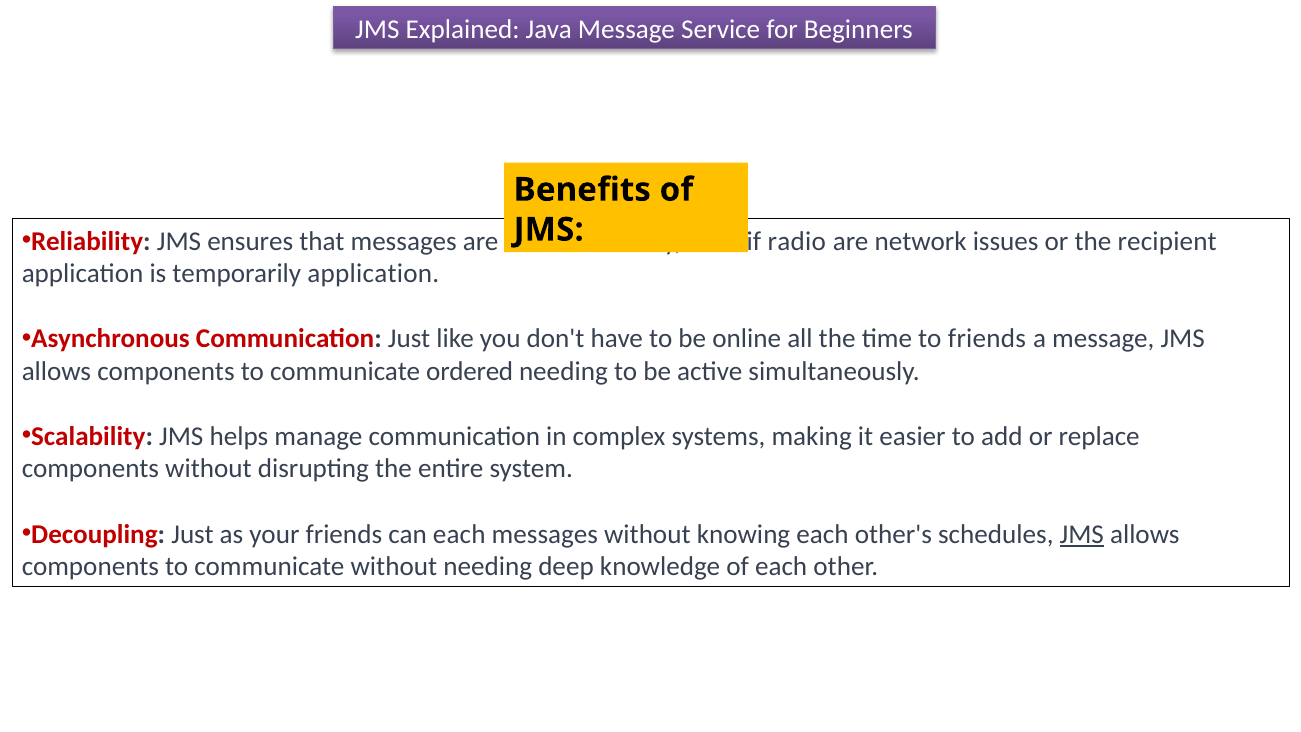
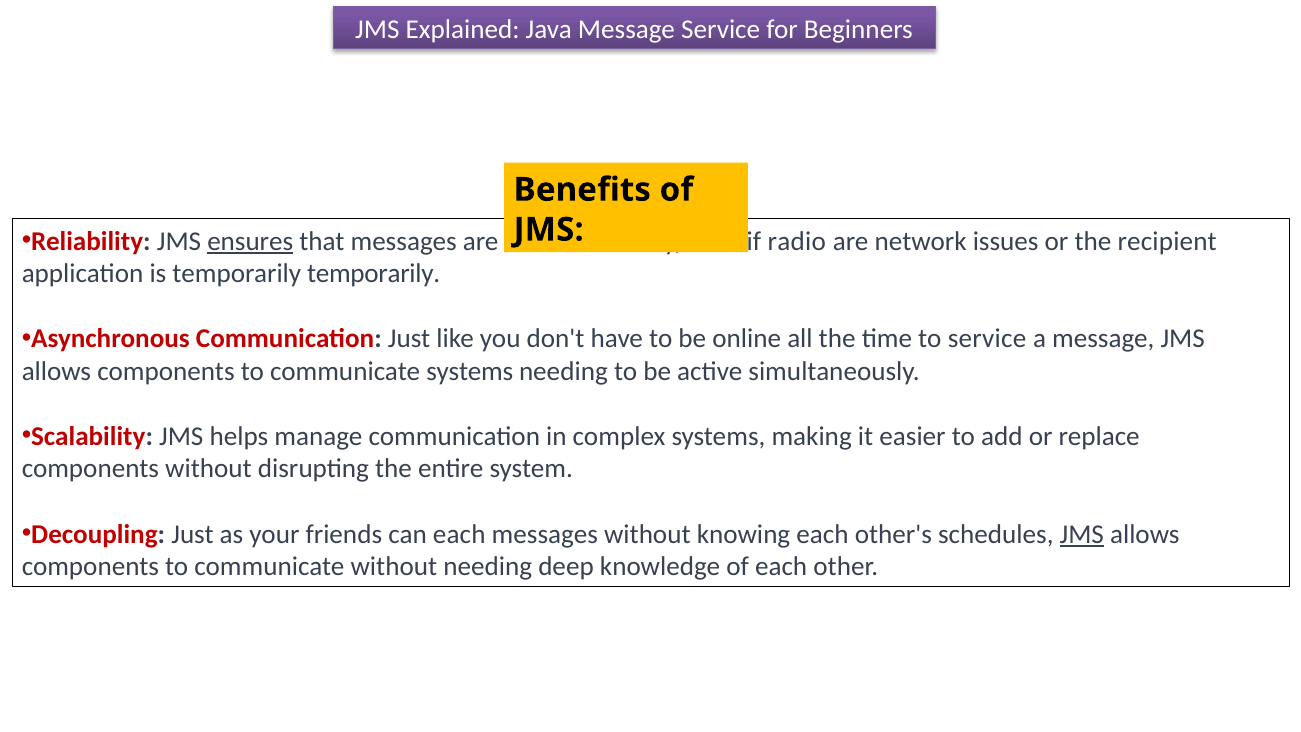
ensures underline: none -> present
temporarily application: application -> temporarily
to friends: friends -> service
communicate ordered: ordered -> systems
